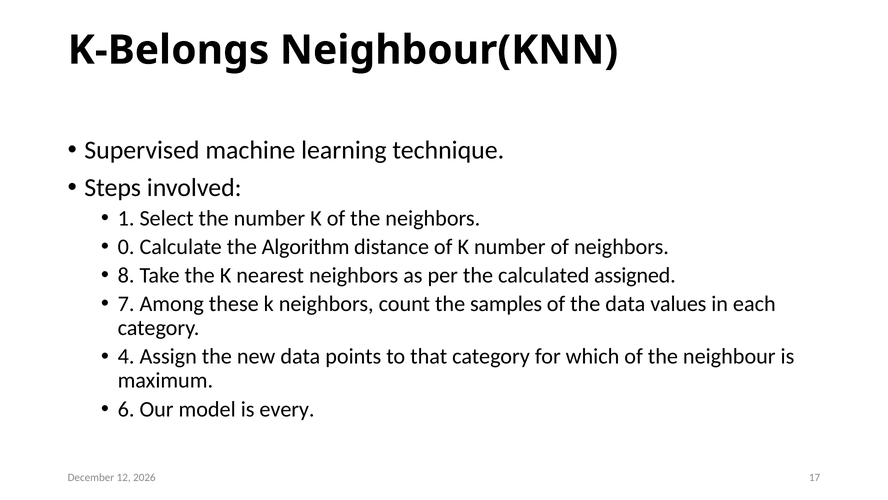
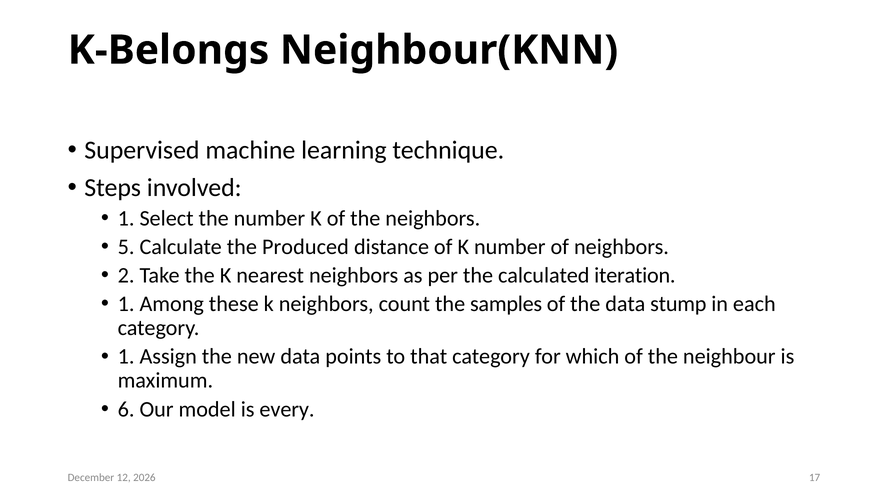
0: 0 -> 5
Algorithm: Algorithm -> Produced
8: 8 -> 2
assigned: assigned -> iteration
7 at (126, 304): 7 -> 1
values: values -> stump
4 at (126, 356): 4 -> 1
